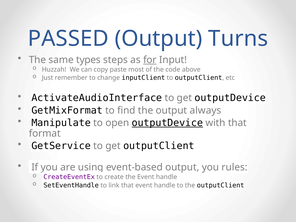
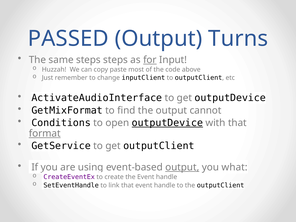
same types: types -> steps
always: always -> cannot
Manipulate: Manipulate -> Conditions
format underline: none -> present
output at (182, 167) underline: none -> present
rules: rules -> what
